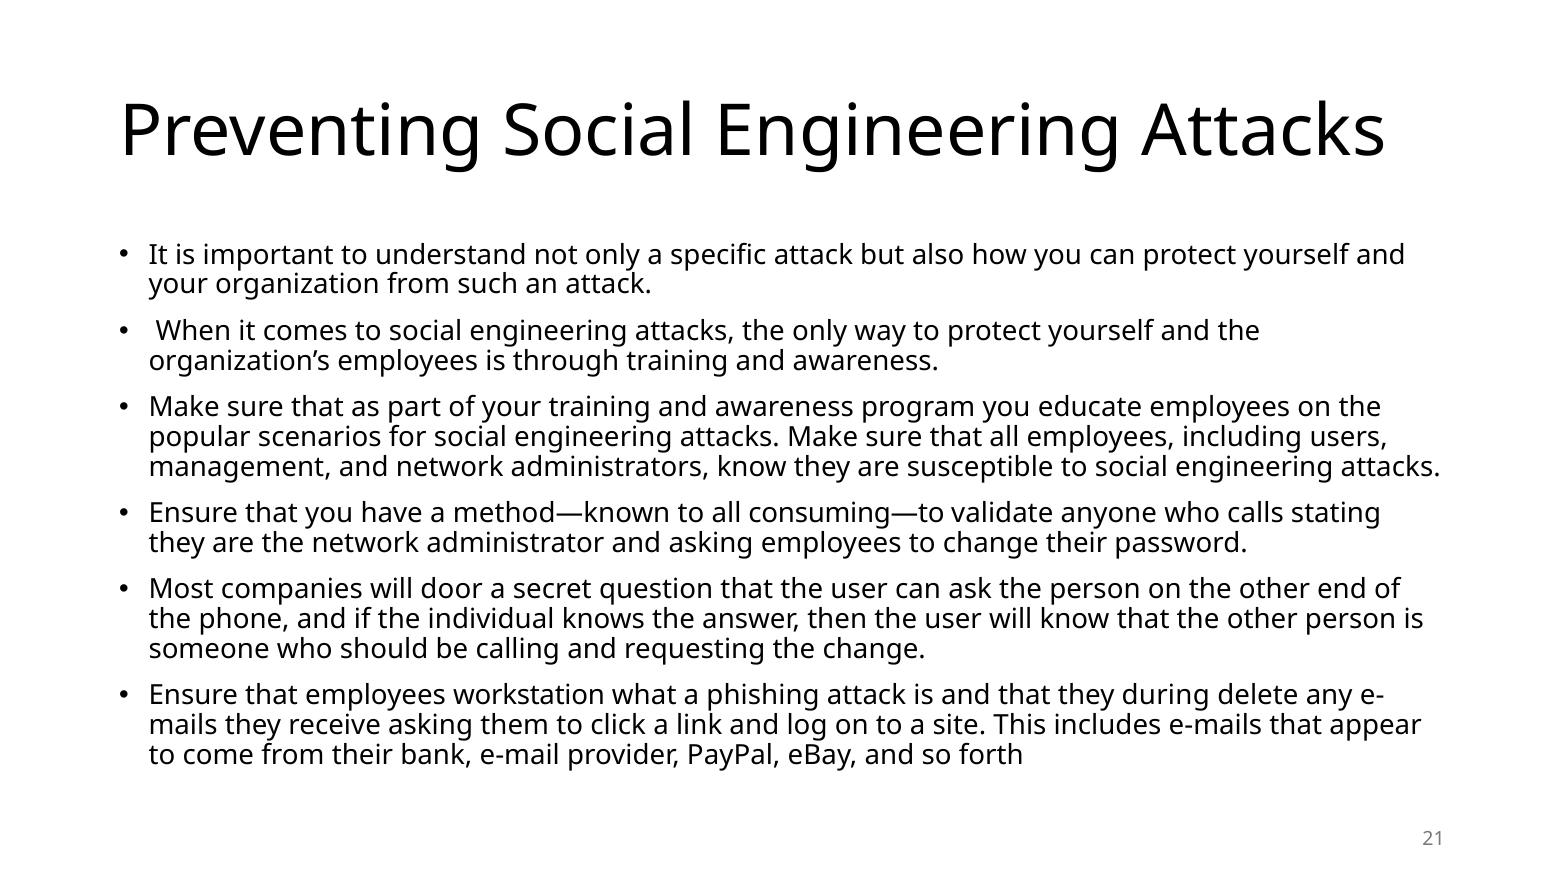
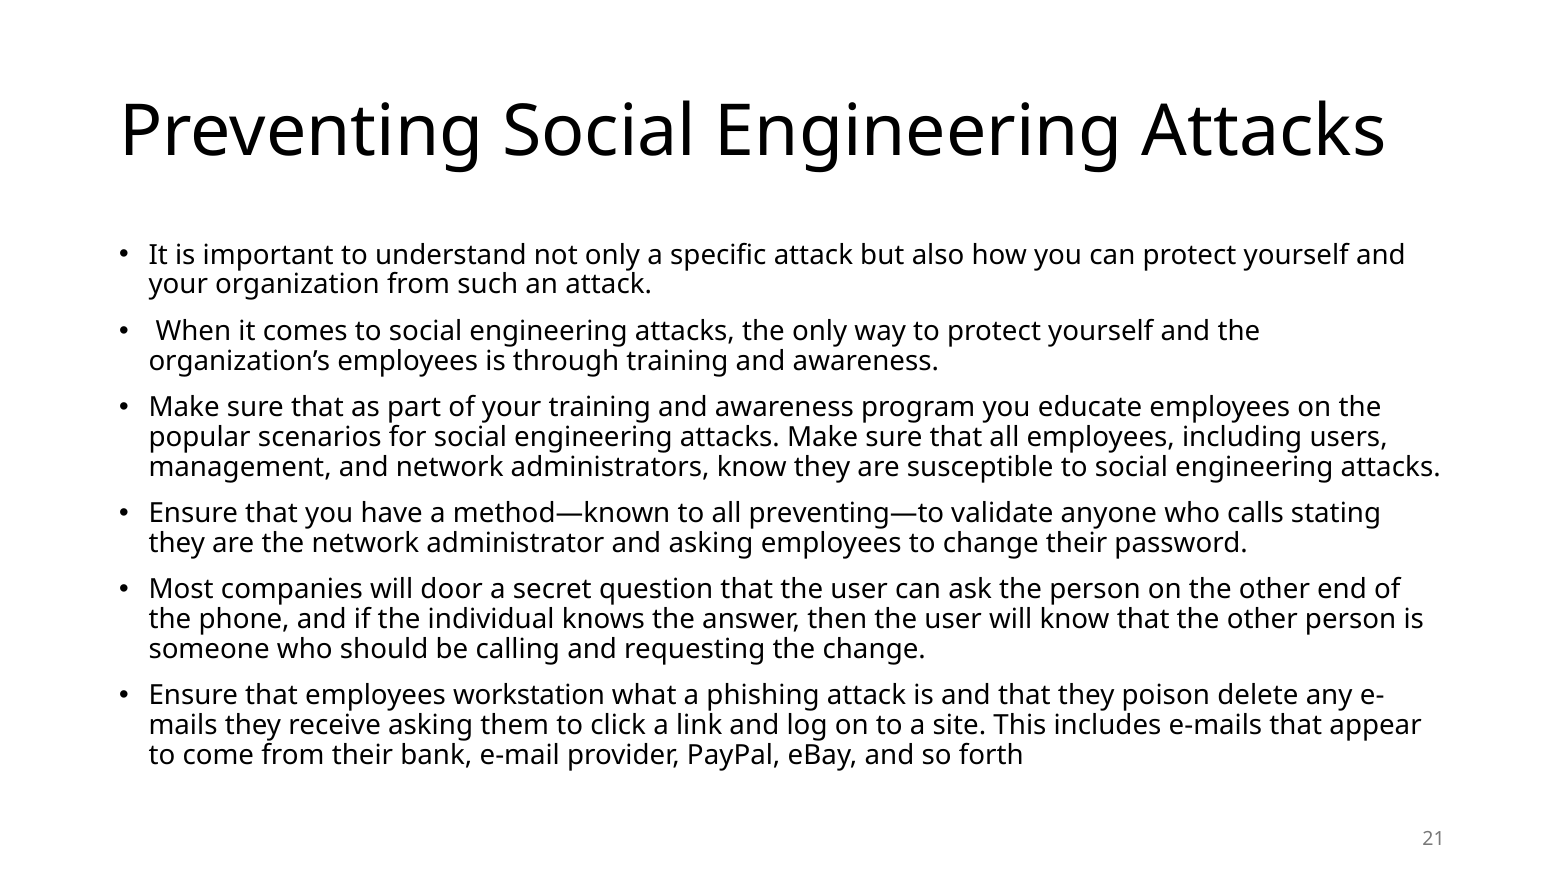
consuming—to: consuming—to -> preventing—to
during: during -> poison
